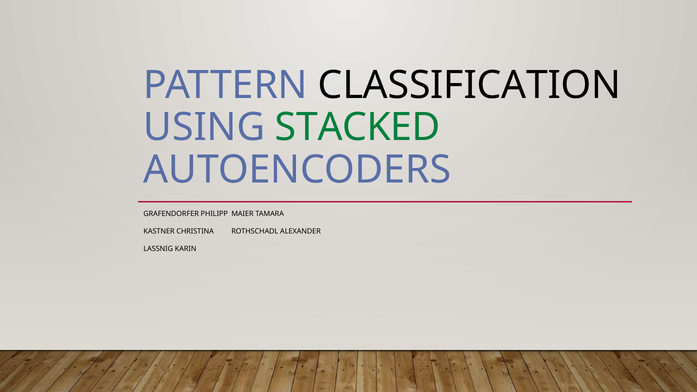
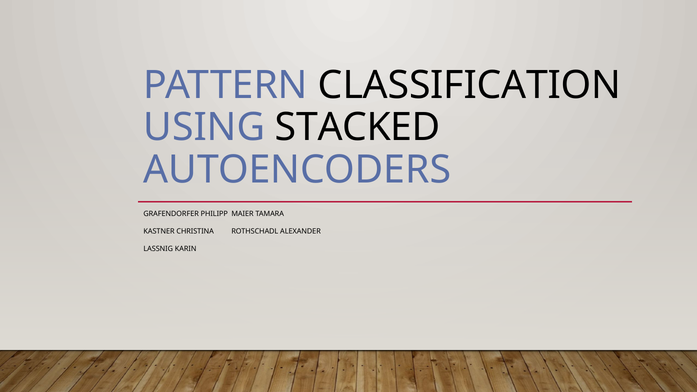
STACKED colour: green -> black
